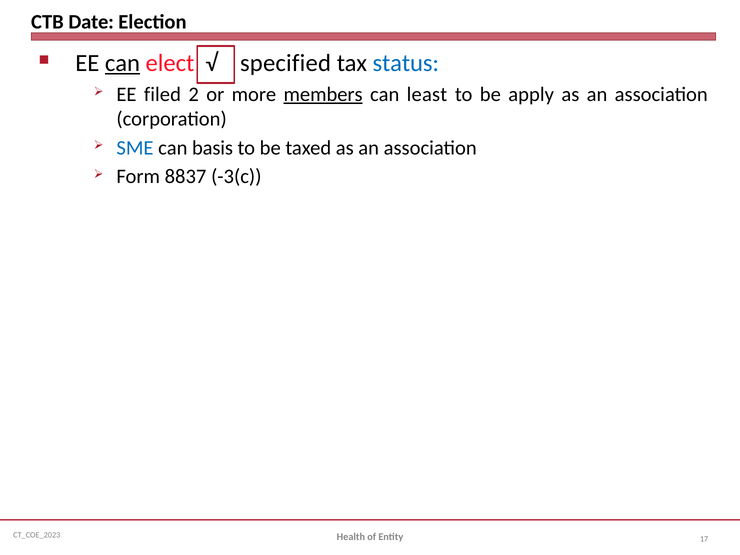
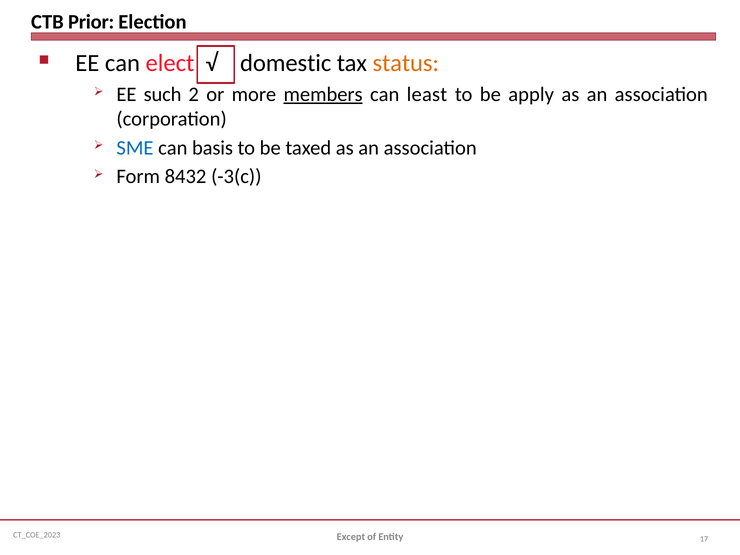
Date: Date -> Prior
can at (122, 63) underline: present -> none
specified: specified -> domestic
status colour: blue -> orange
filed: filed -> such
8837: 8837 -> 8432
Health: Health -> Except
